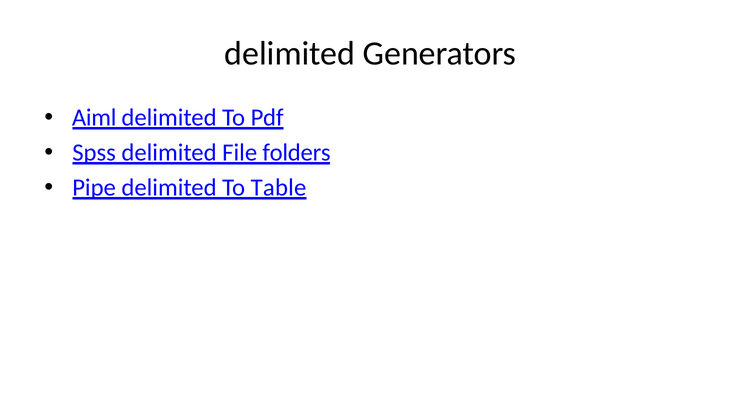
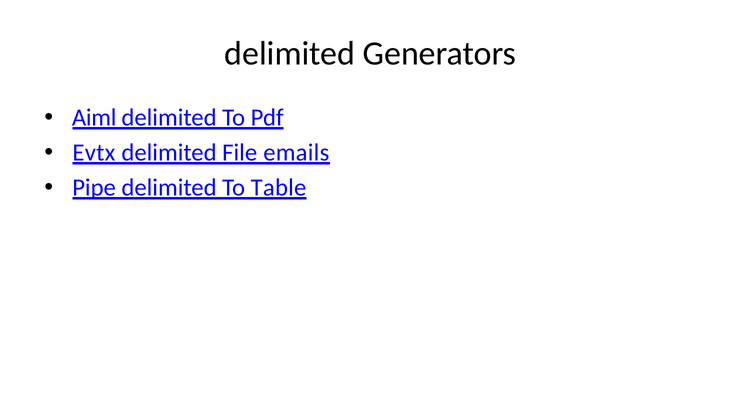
Spss: Spss -> Evtx
folders: folders -> emails
